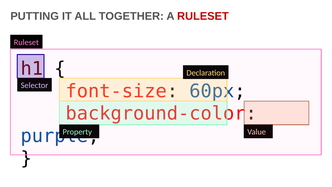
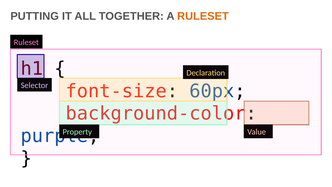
RULESET at (203, 16) colour: red -> orange
